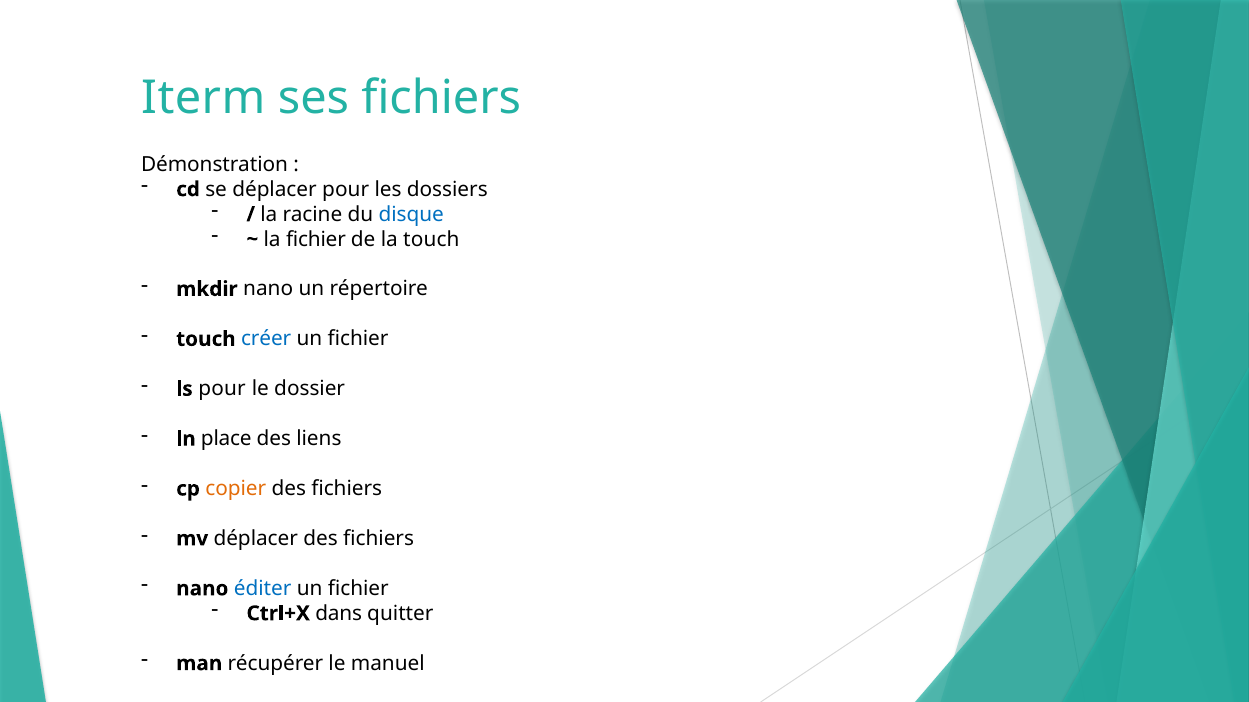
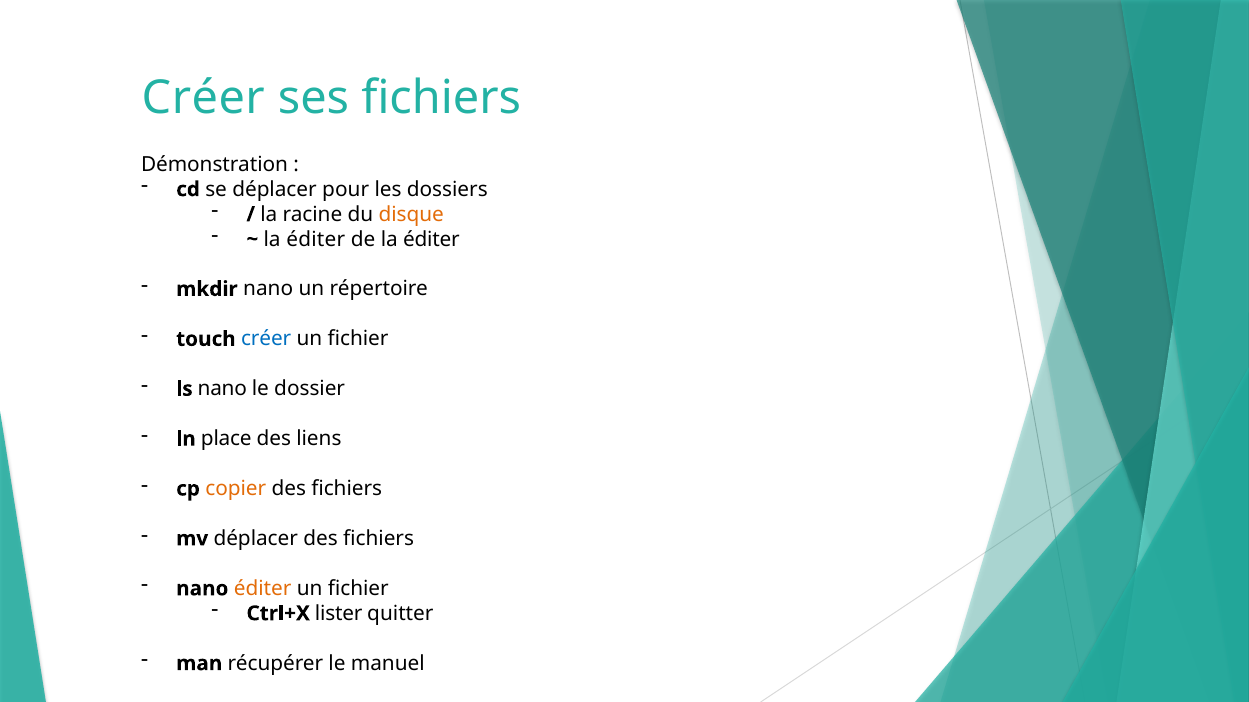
Iterm at (203, 98): Iterm -> Créer
disque colour: blue -> orange
fichier at (316, 239): fichier -> éditer
de la touch: touch -> éditer
ls pour: pour -> nano
éditer at (263, 589) colour: blue -> orange
dans: dans -> lister
